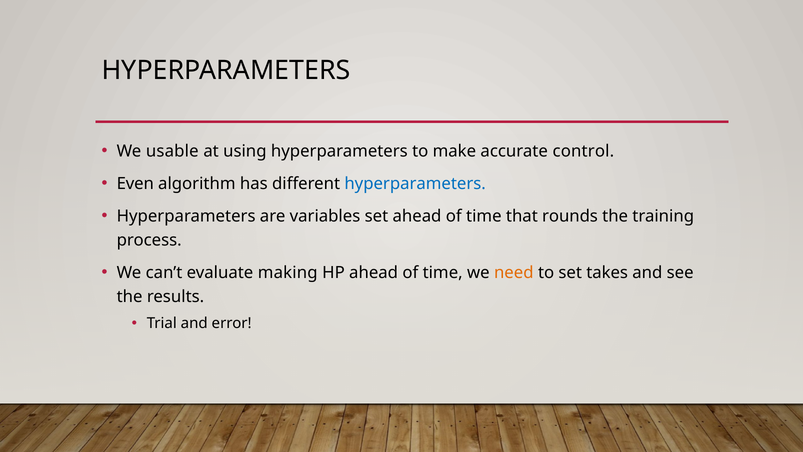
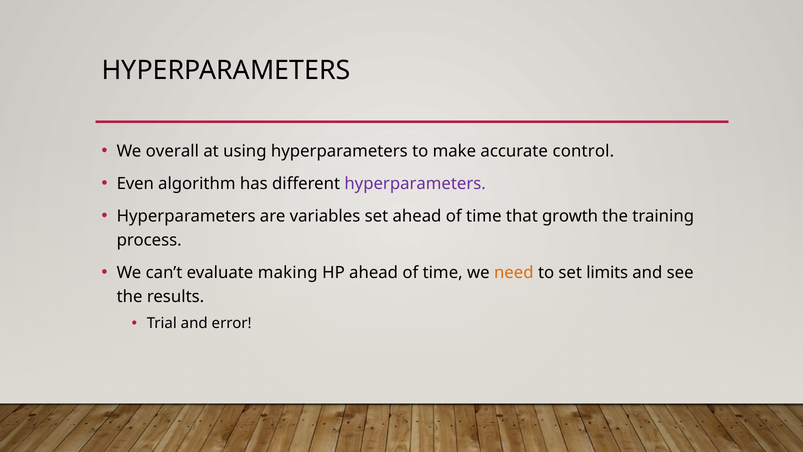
usable: usable -> overall
hyperparameters at (415, 183) colour: blue -> purple
rounds: rounds -> growth
takes: takes -> limits
